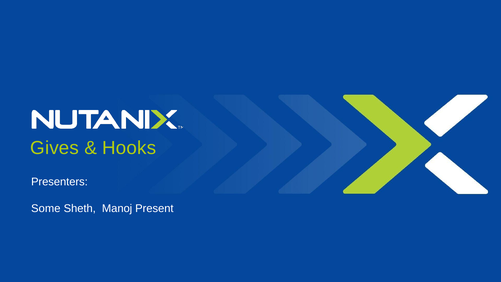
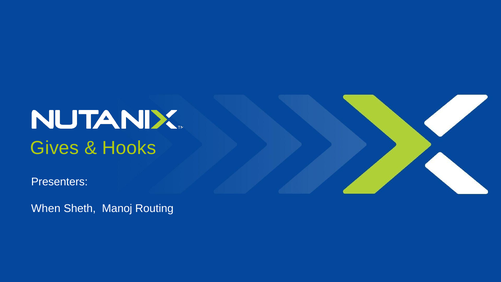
Some: Some -> When
Present: Present -> Routing
